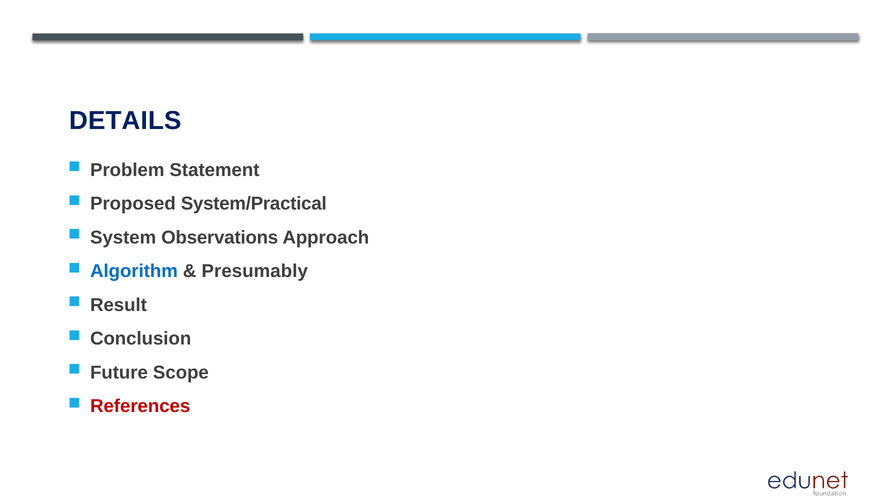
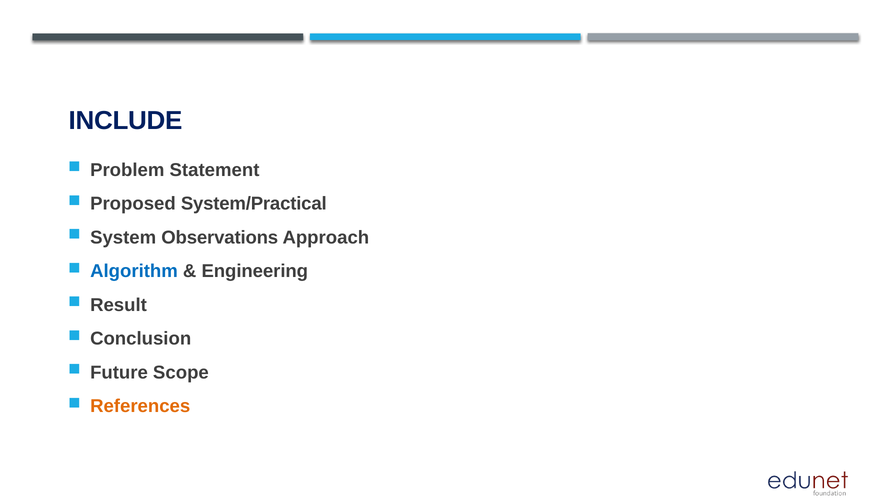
DETAILS: DETAILS -> INCLUDE
Presumably: Presumably -> Engineering
References colour: red -> orange
